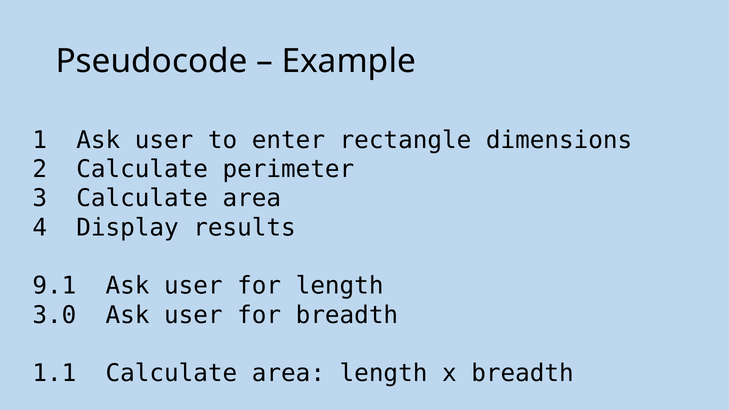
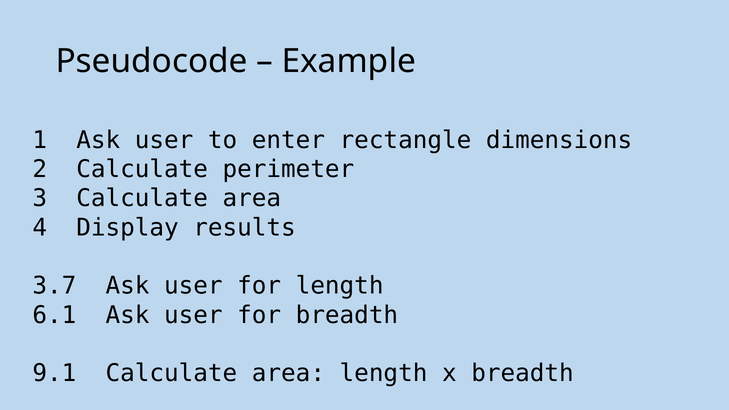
9.1: 9.1 -> 3.7
3.0: 3.0 -> 6.1
1.1: 1.1 -> 9.1
